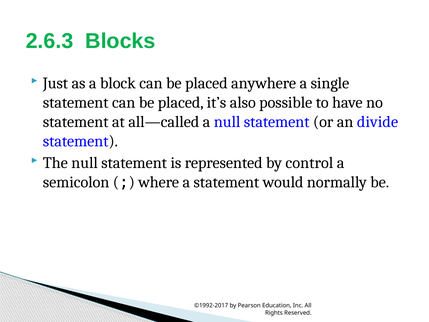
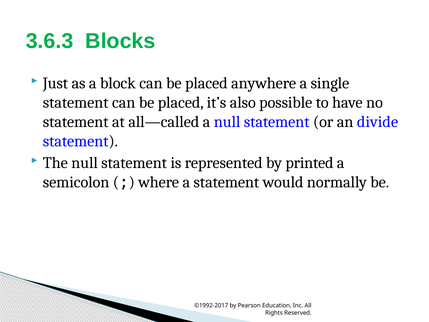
2.6.3: 2.6.3 -> 3.6.3
control: control -> printed
